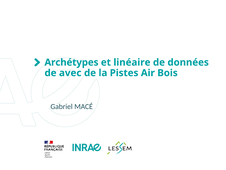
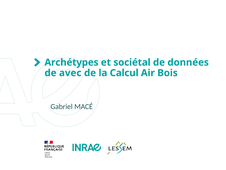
linéaire: linéaire -> sociétal
Pistes: Pistes -> Calcul
